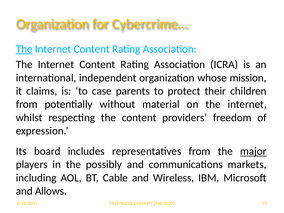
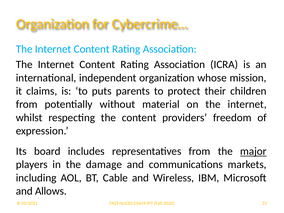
The at (24, 49) underline: present -> none
case: case -> puts
possibly: possibly -> damage
